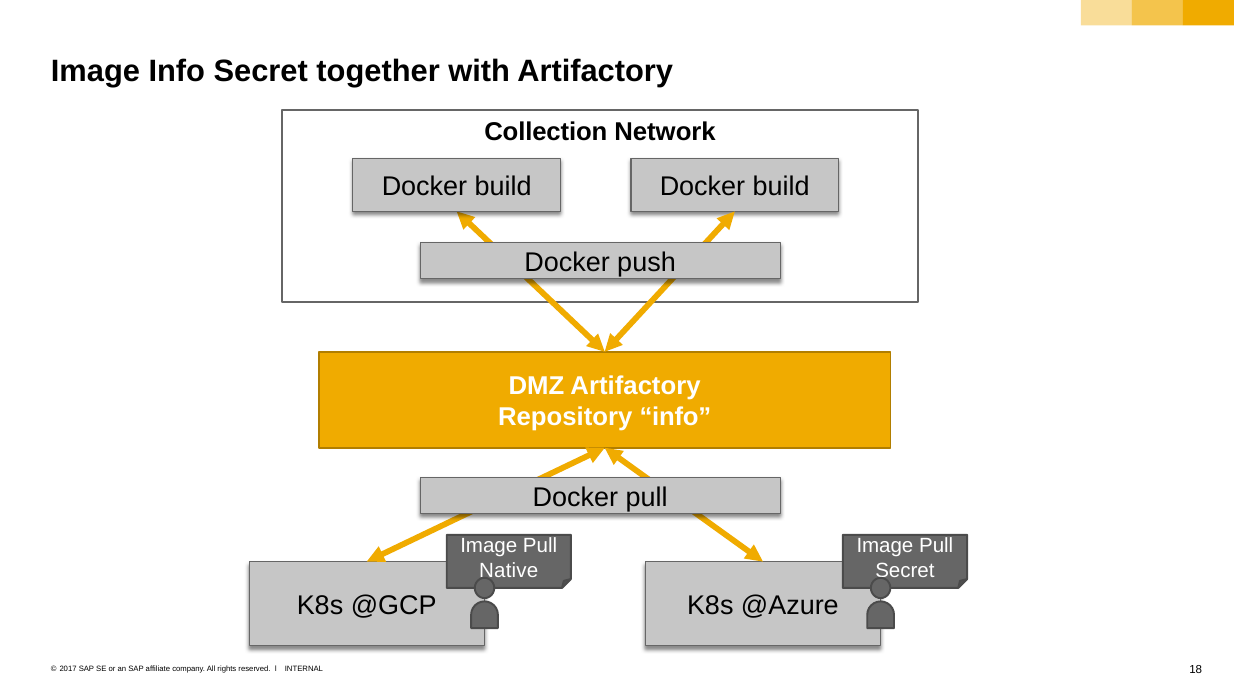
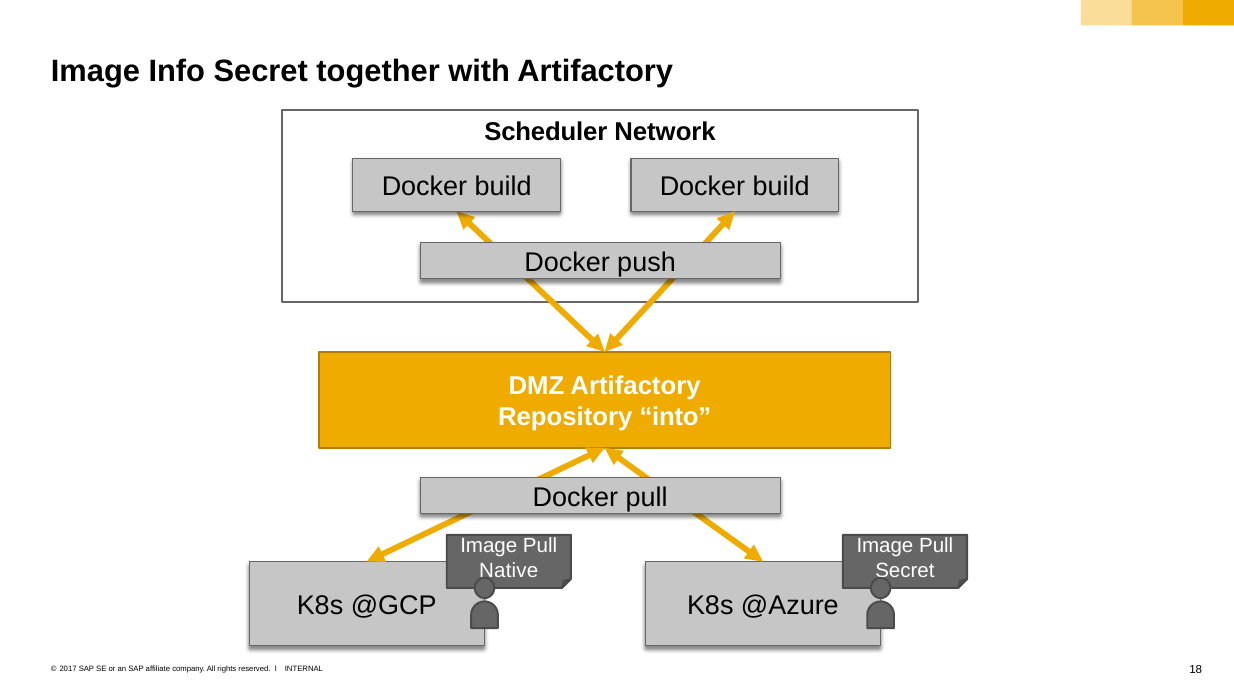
Collection: Collection -> Scheduler
Repository info: info -> into
